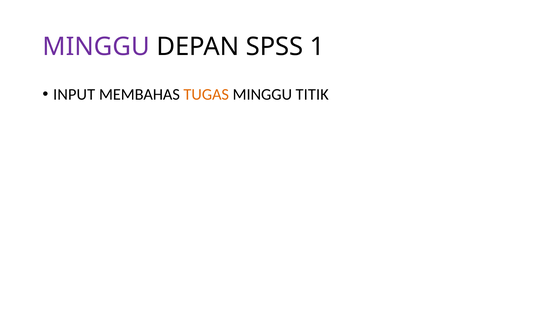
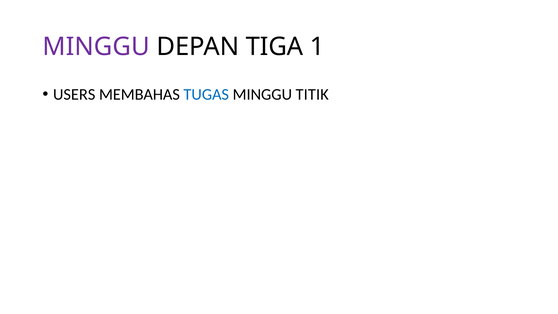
SPSS: SPSS -> TIGA
INPUT: INPUT -> USERS
TUGAS colour: orange -> blue
